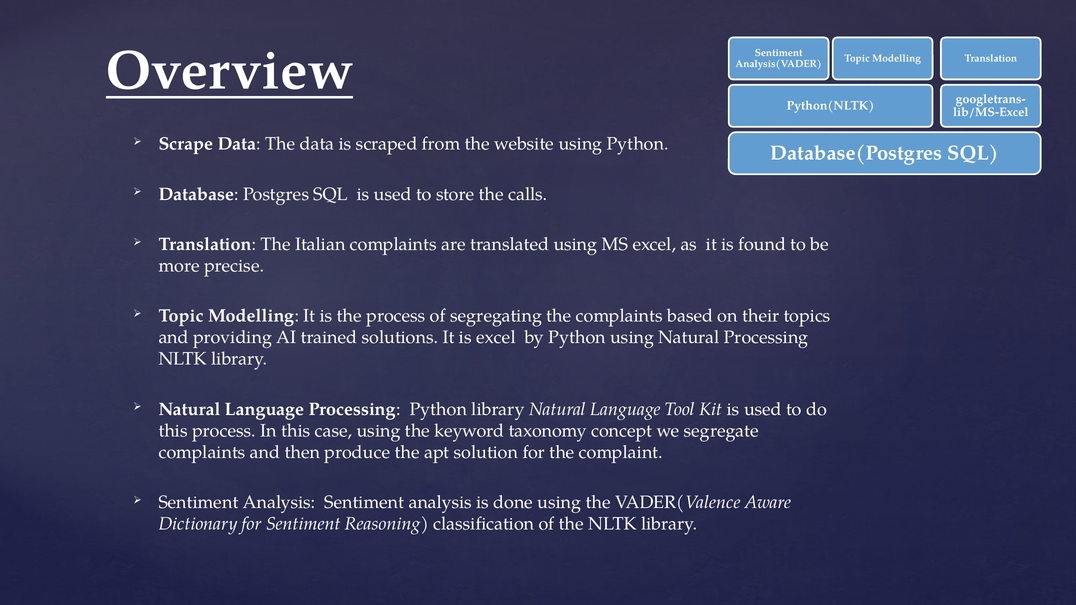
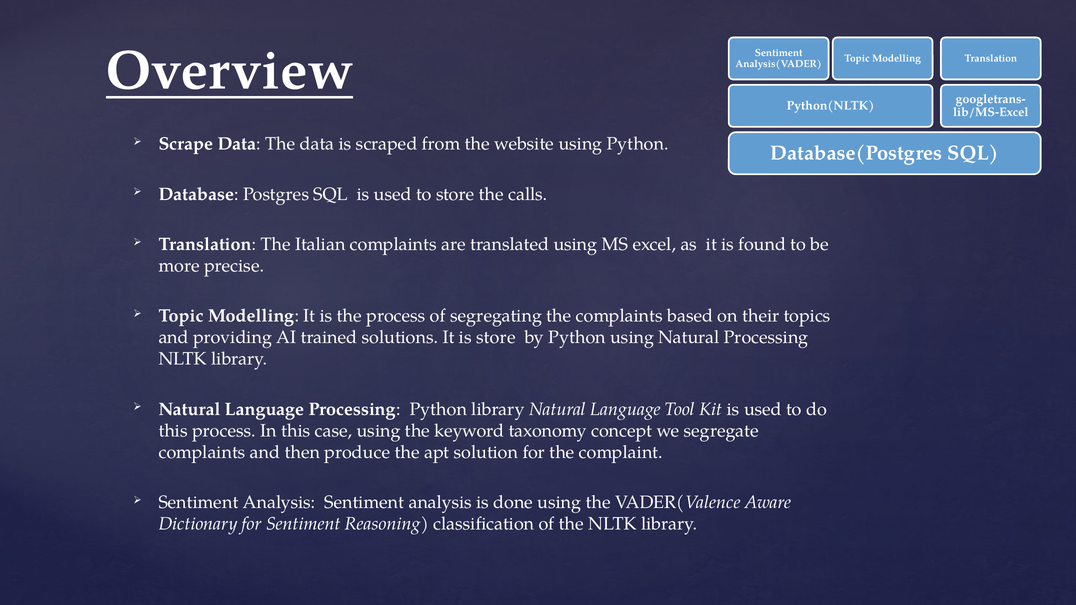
is excel: excel -> store
